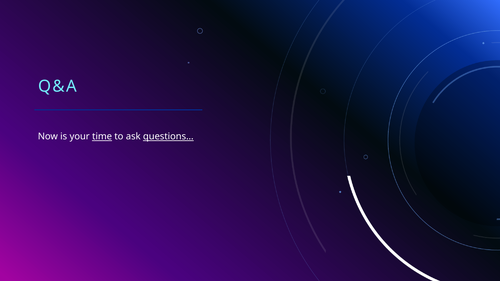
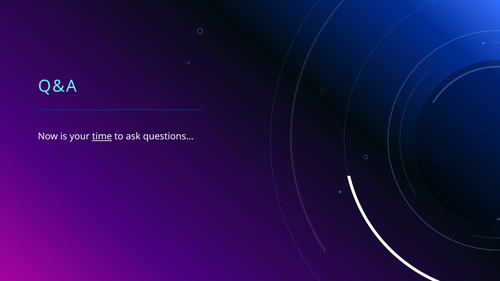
questions… underline: present -> none
